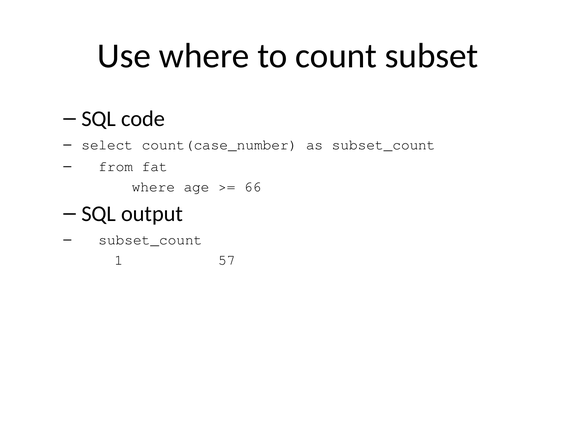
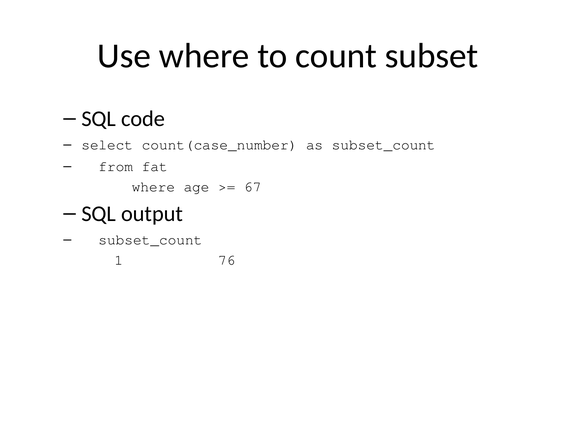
66: 66 -> 67
57: 57 -> 76
